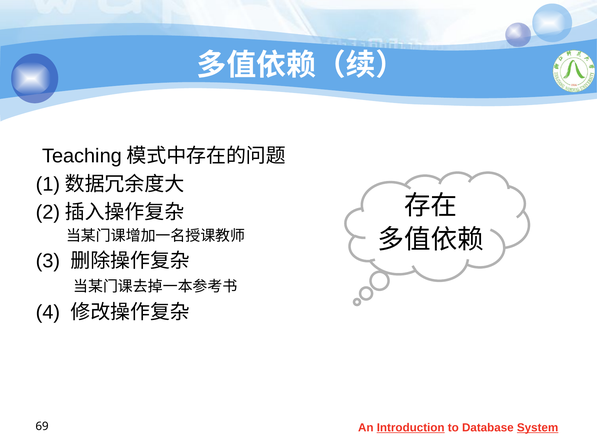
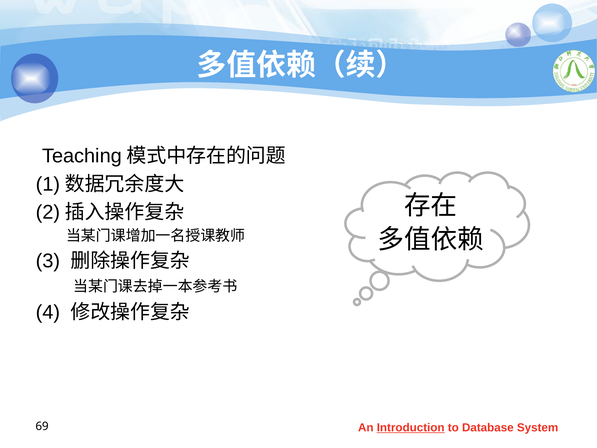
System underline: present -> none
